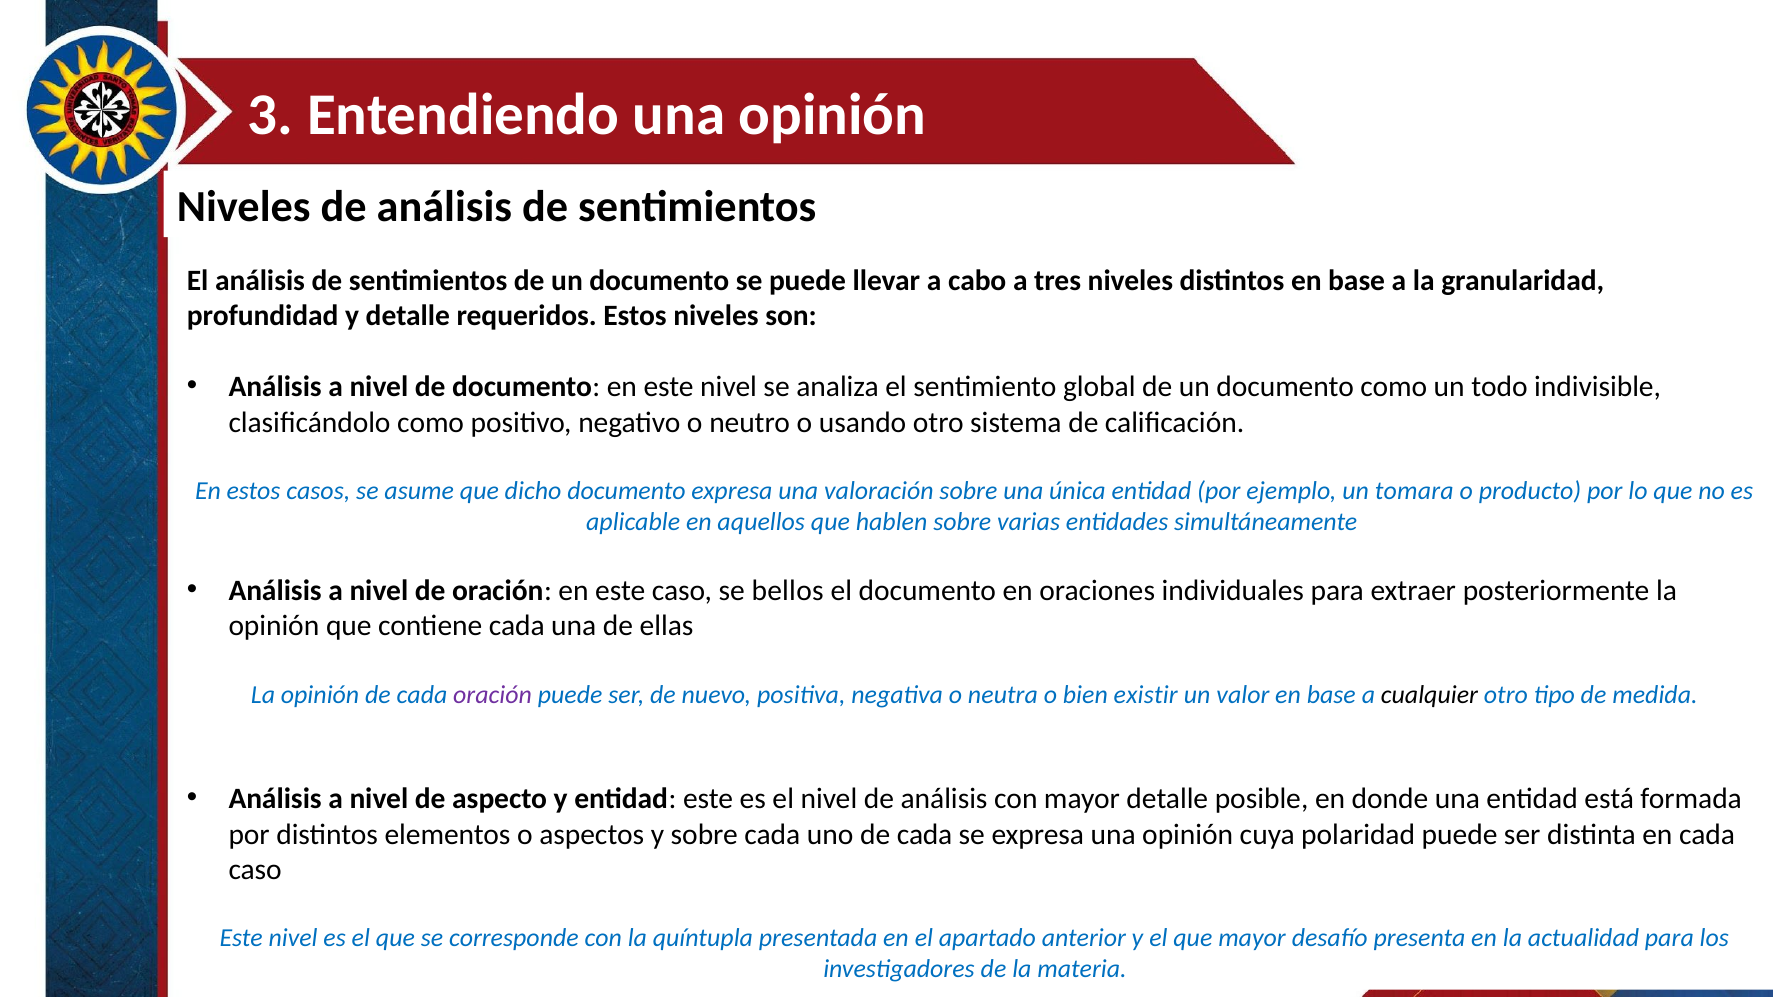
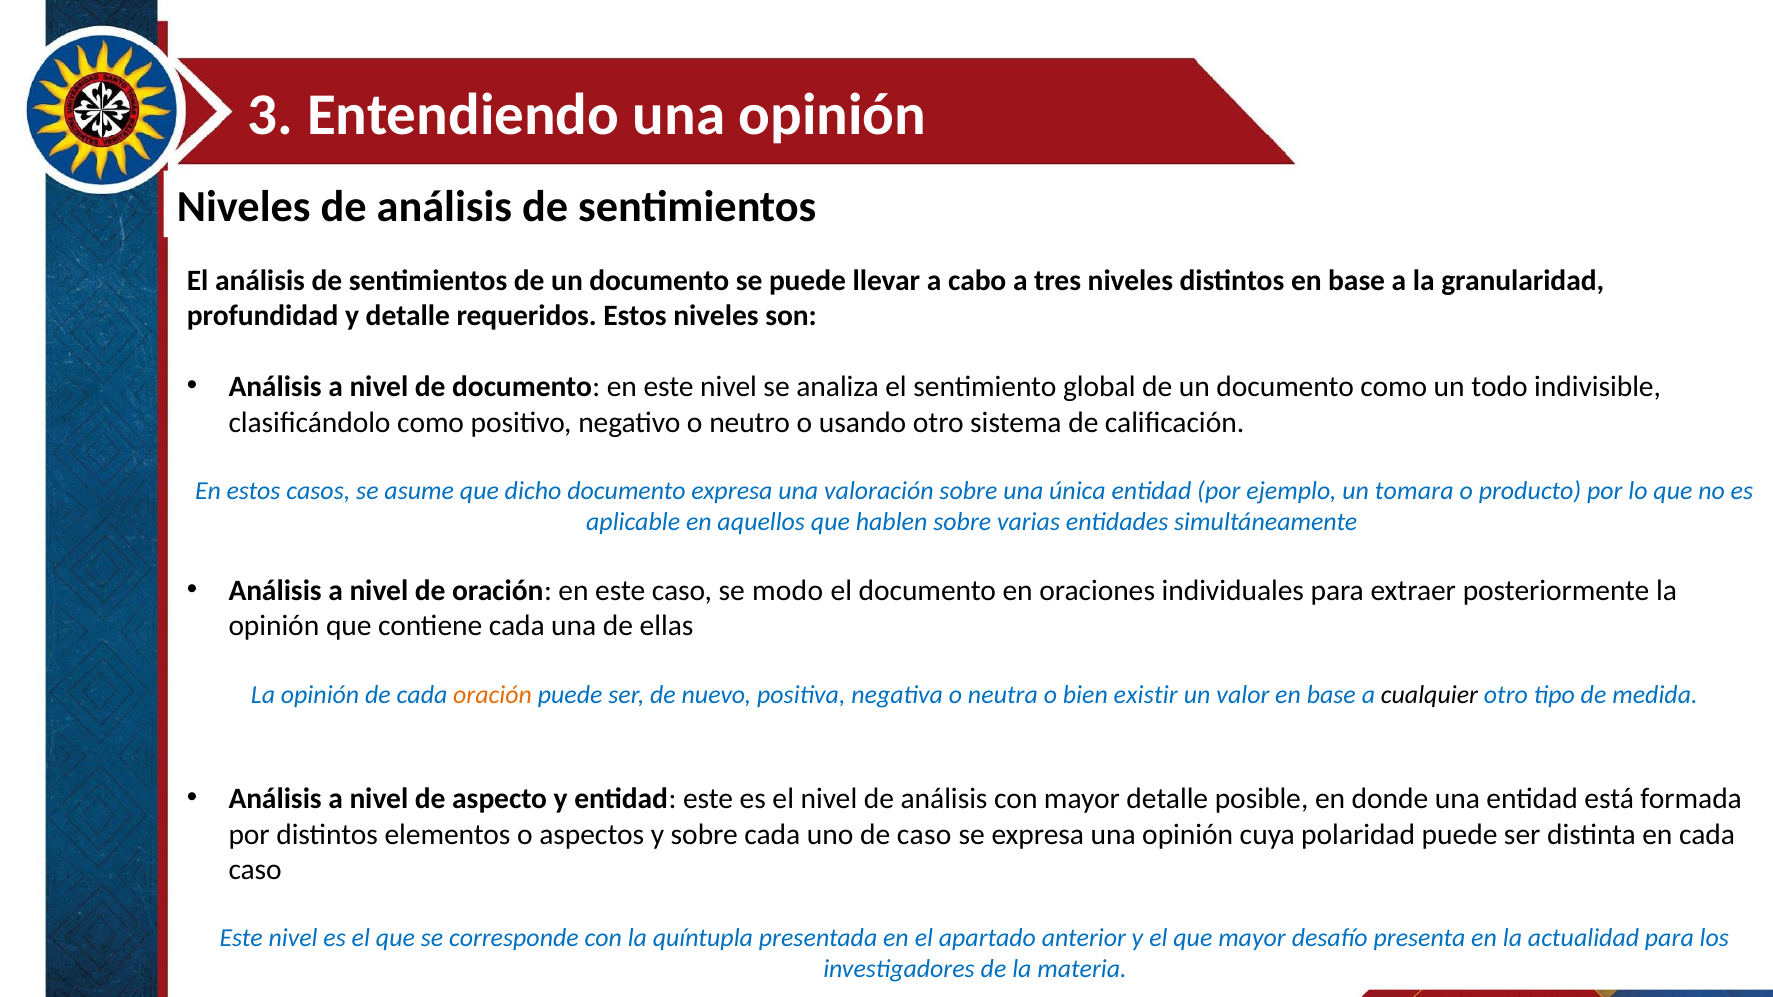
bellos: bellos -> modo
oración at (493, 695) colour: purple -> orange
uno de cada: cada -> caso
